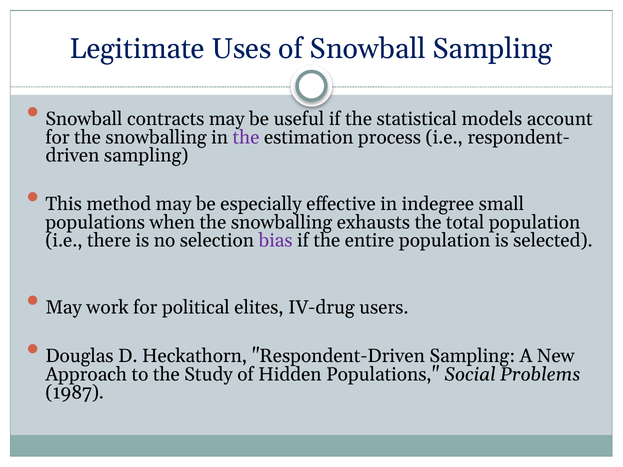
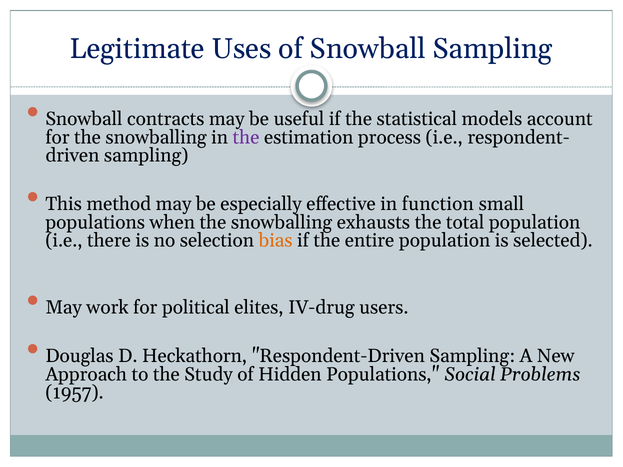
indegree: indegree -> function
bias colour: purple -> orange
1987: 1987 -> 1957
